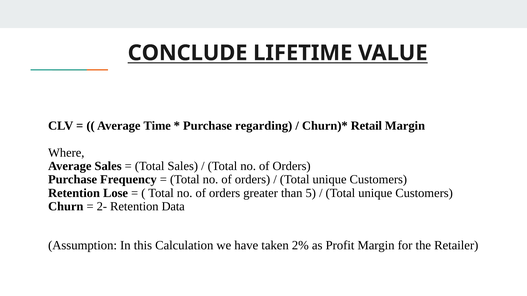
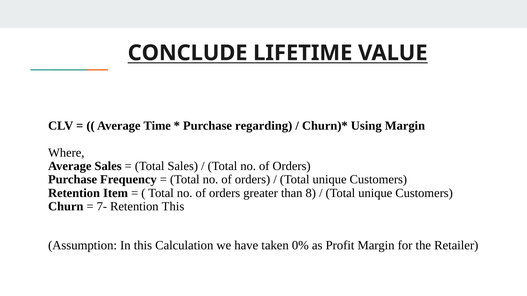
Retail: Retail -> Using
Lose: Lose -> Item
5: 5 -> 8
2-: 2- -> 7-
Retention Data: Data -> This
2%: 2% -> 0%
